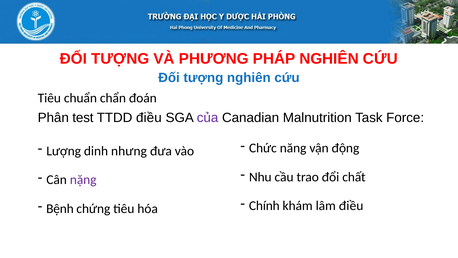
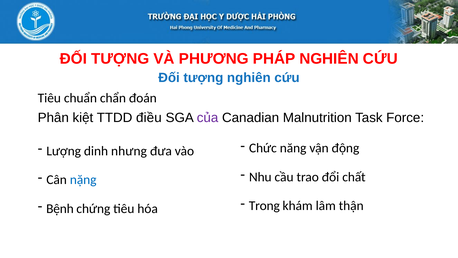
test: test -> kiệt
nặng colour: purple -> blue
Chính: Chính -> Trong
lâm điều: điều -> thận
